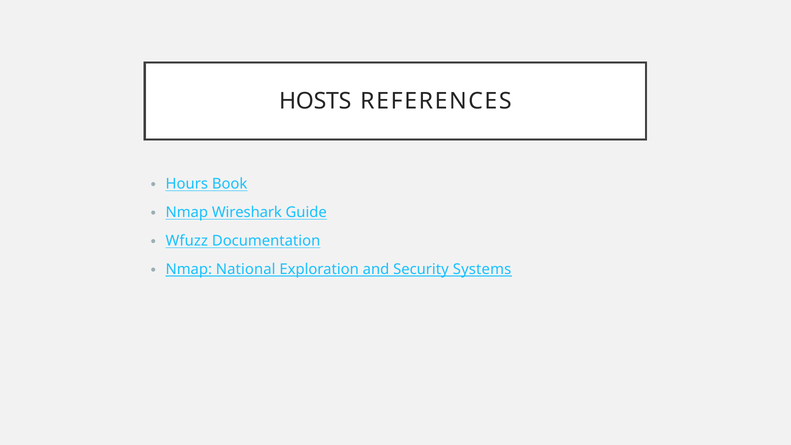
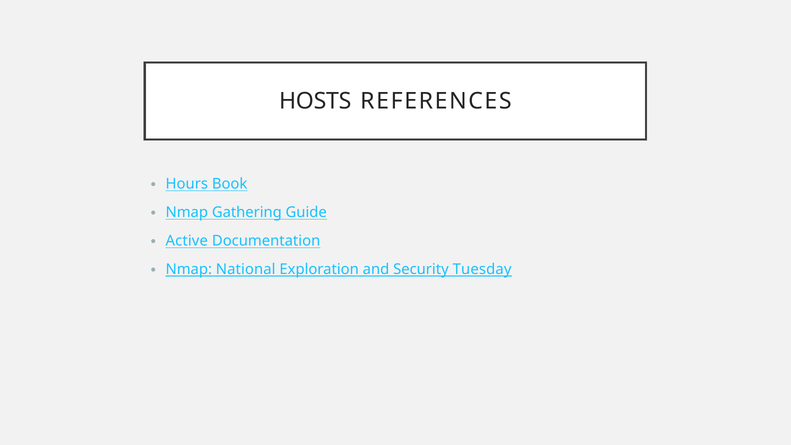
Wireshark: Wireshark -> Gathering
Wfuzz: Wfuzz -> Active
Systems: Systems -> Tuesday
